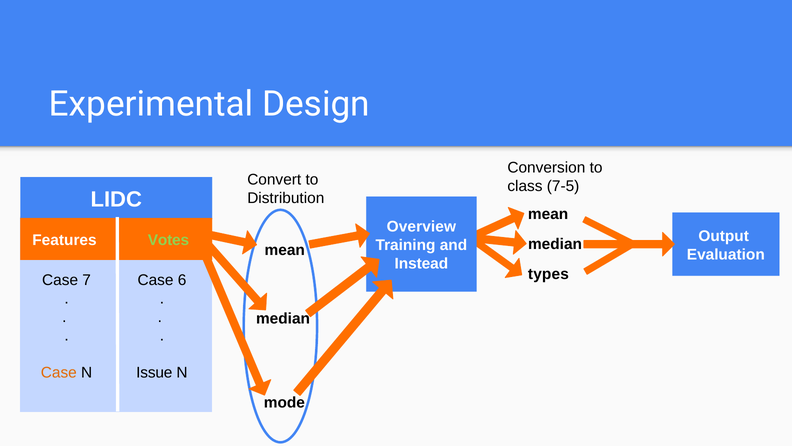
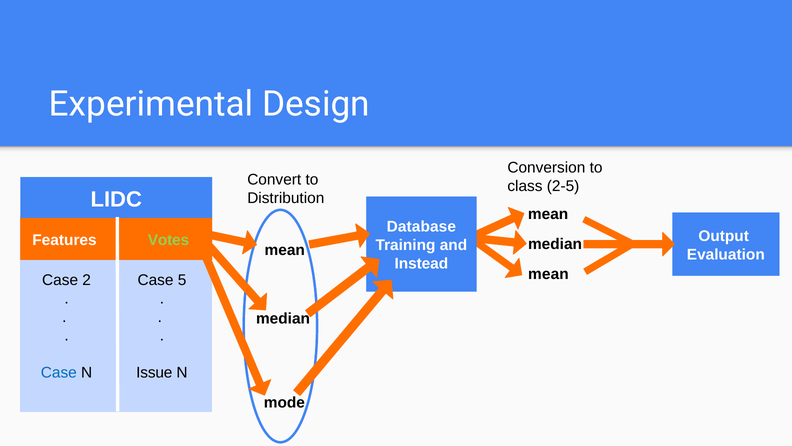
7-5: 7-5 -> 2-5
Overview: Overview -> Database
types at (548, 274): types -> mean
7: 7 -> 2
6: 6 -> 5
Case at (59, 372) colour: orange -> blue
